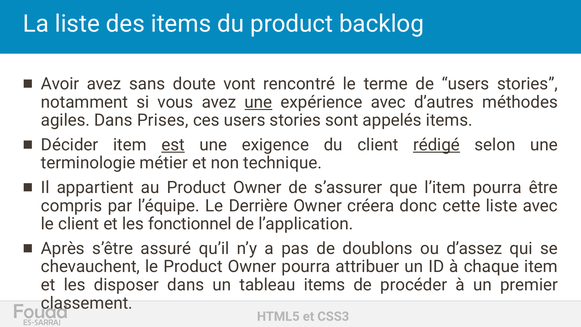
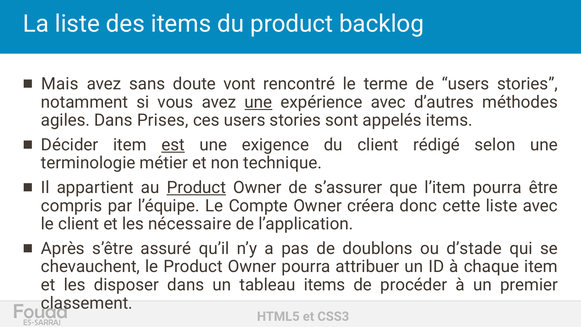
Avoir: Avoir -> Mais
rédigé underline: present -> none
Product at (196, 187) underline: none -> present
Derrière: Derrière -> Compte
fonctionnel: fonctionnel -> nécessaire
d’assez: d’assez -> d’stade
